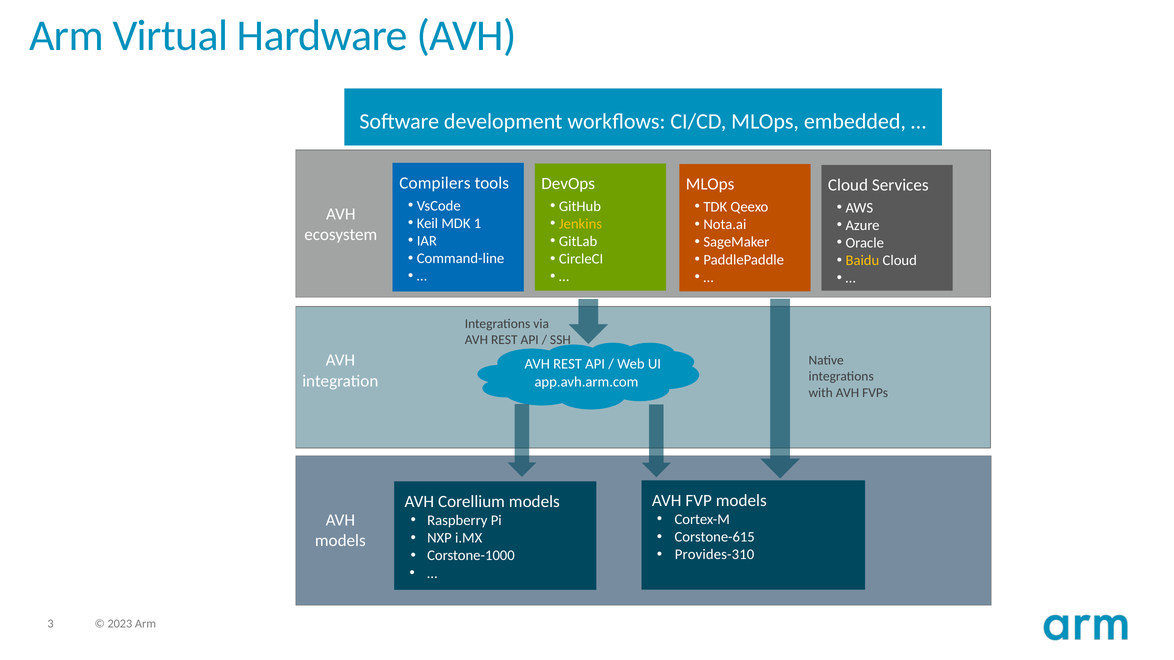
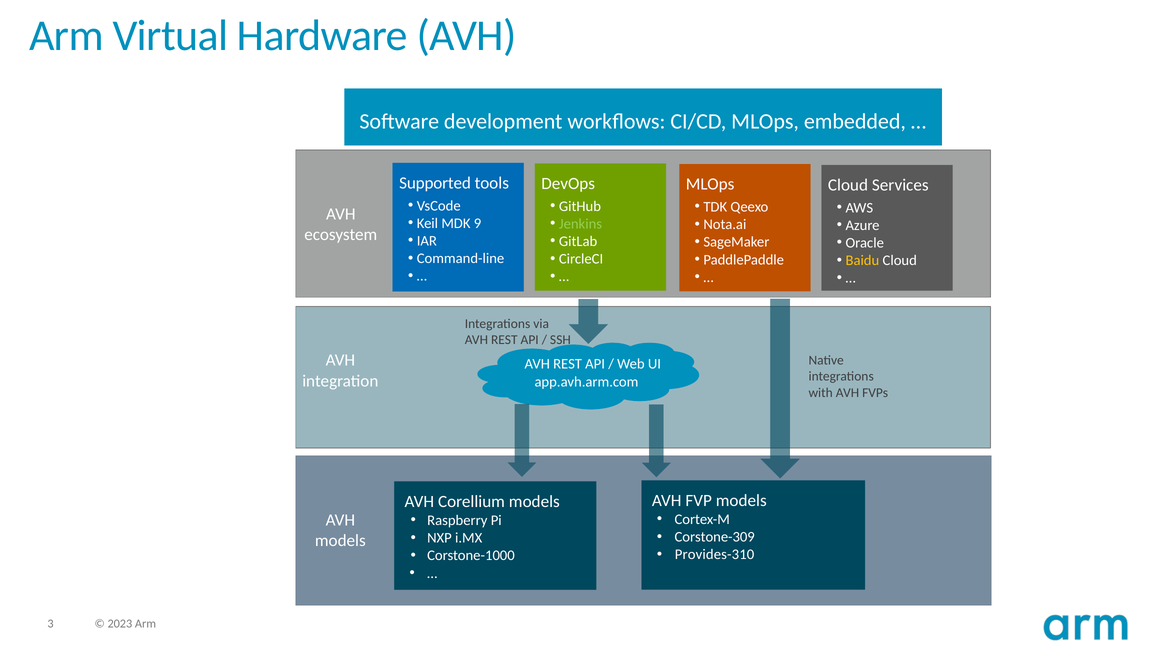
Compilers: Compilers -> Supported
1: 1 -> 9
Jenkins colour: yellow -> light green
Corstone-615: Corstone-615 -> Corstone-309
